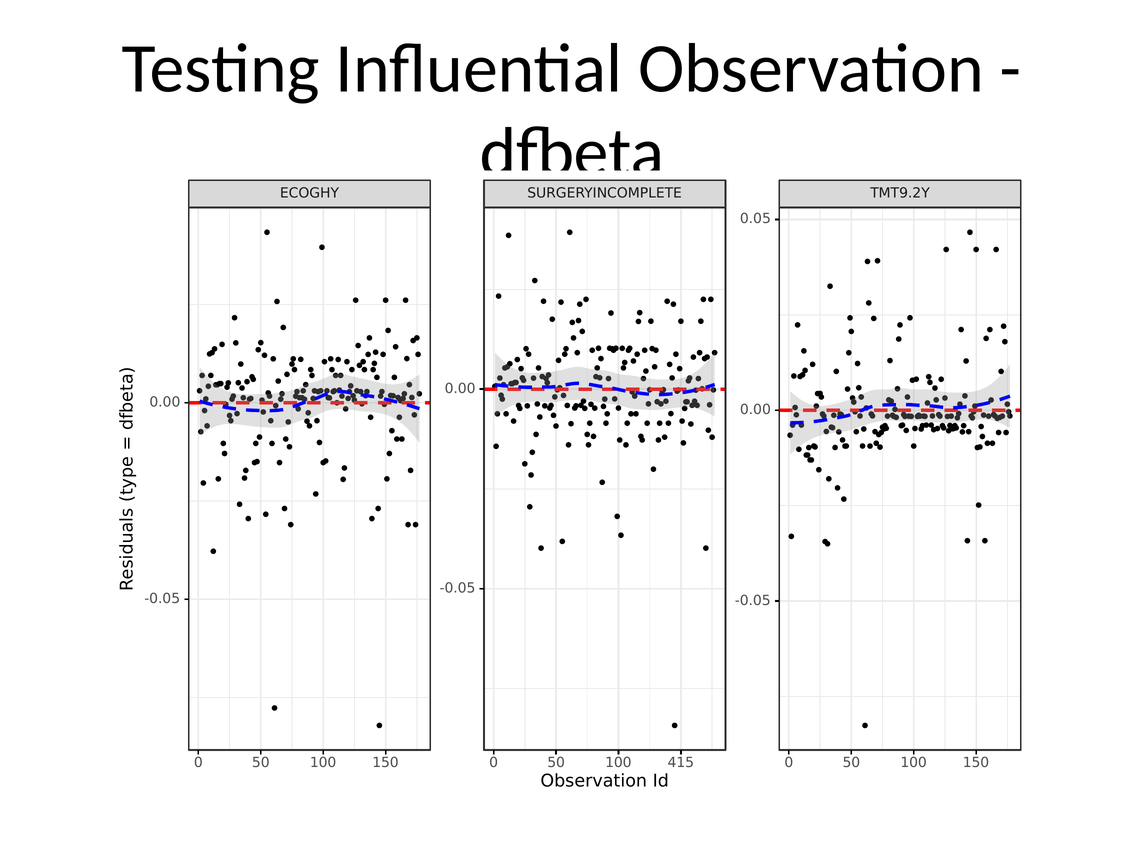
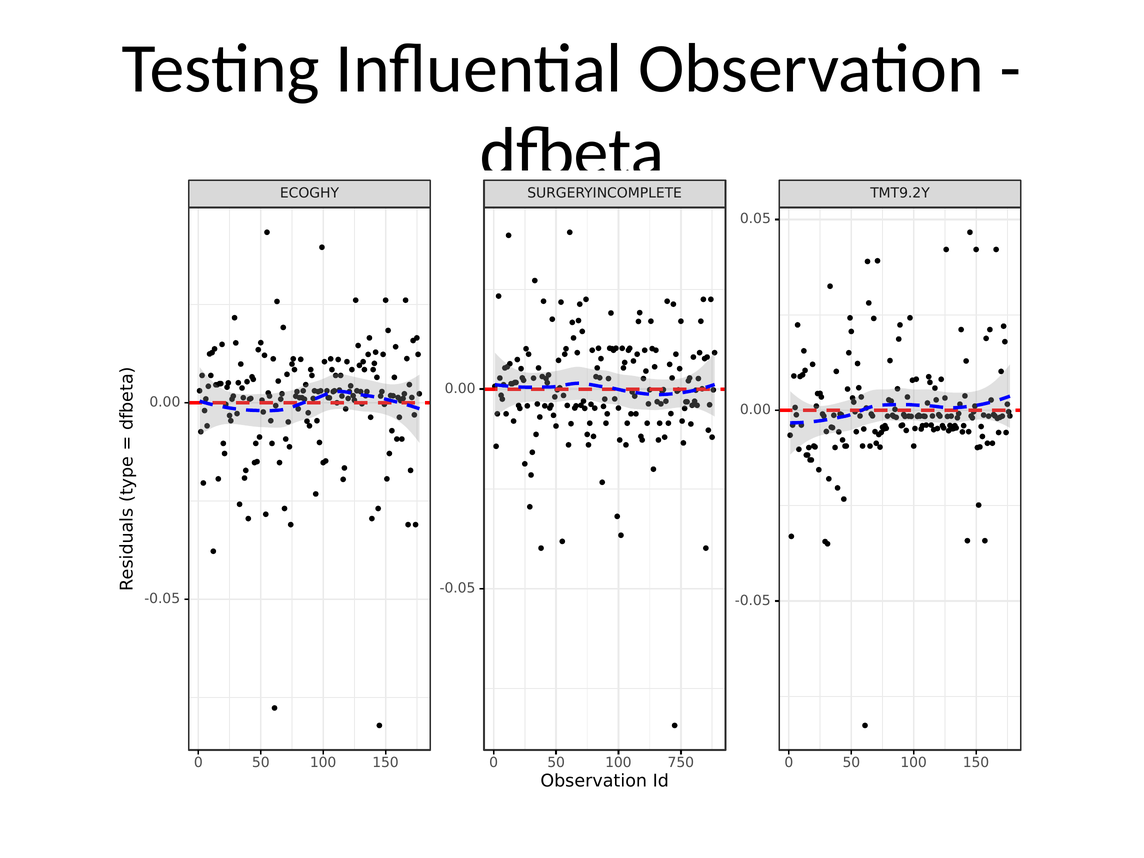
415: 415 -> 750
